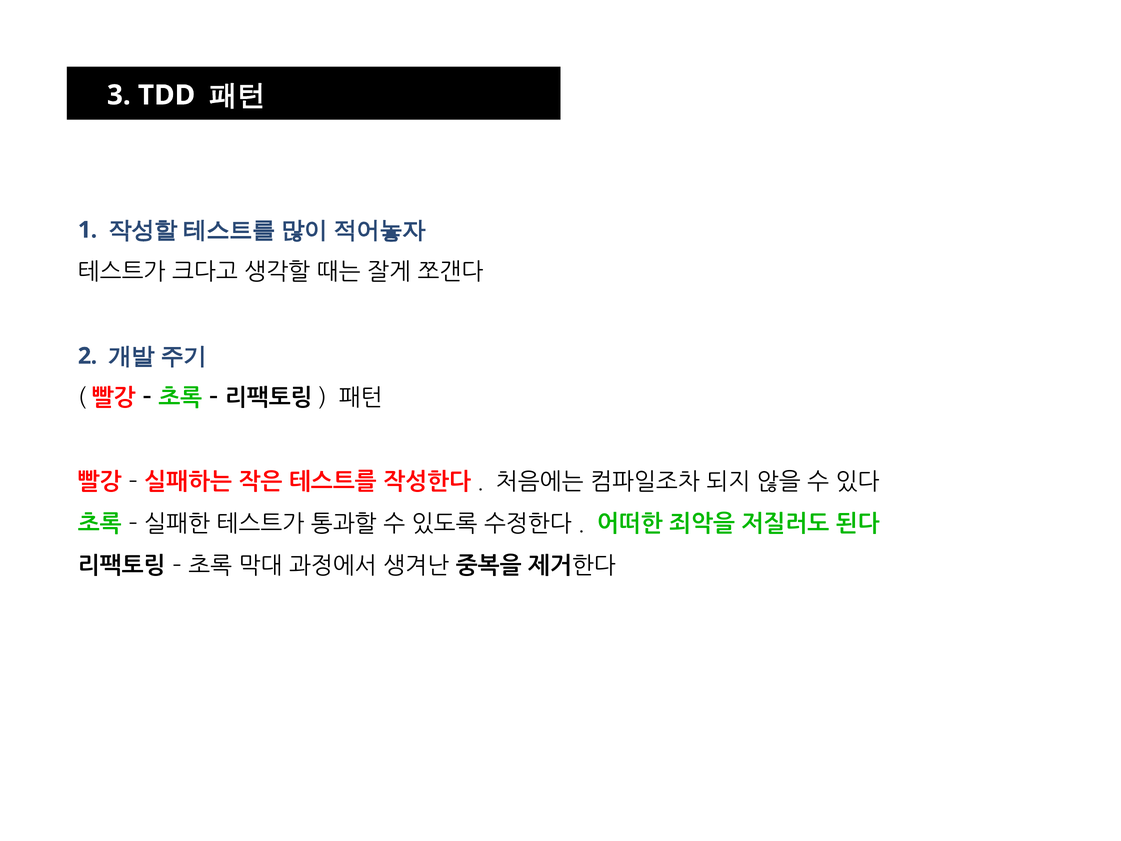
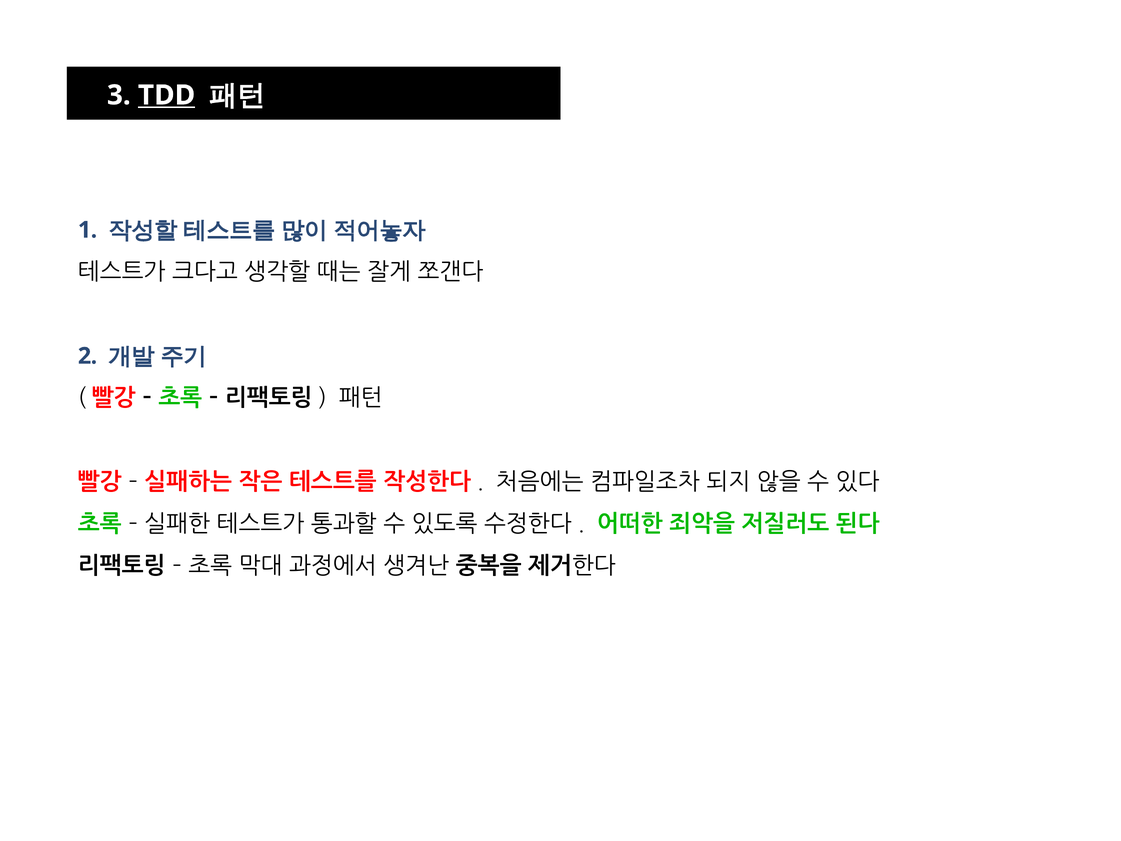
TDD underline: none -> present
